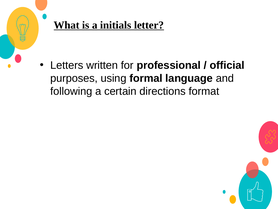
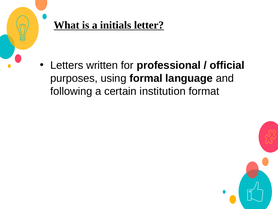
directions: directions -> institution
